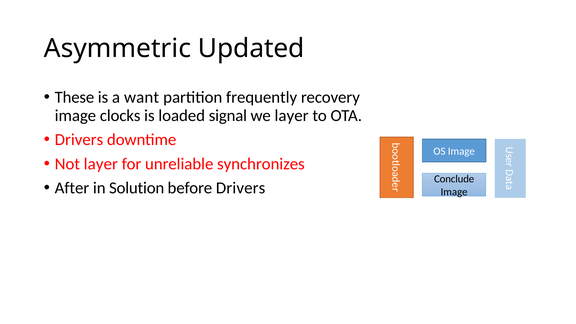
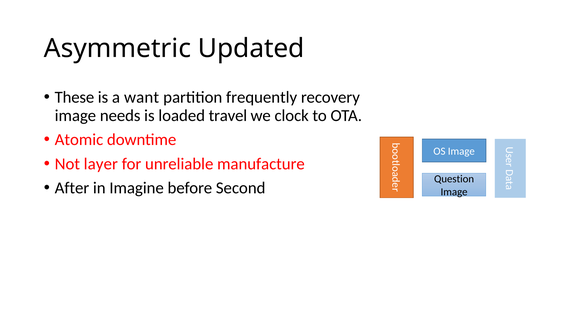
clocks: clocks -> needs
signal: signal -> travel
we layer: layer -> clock
Drivers at (79, 140): Drivers -> Atomic
synchronizes: synchronizes -> manufacture
Conclude: Conclude -> Question
Solution: Solution -> Imagine
before Drivers: Drivers -> Second
